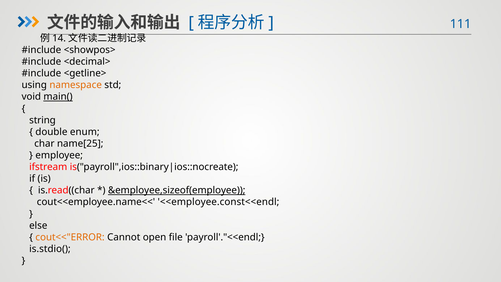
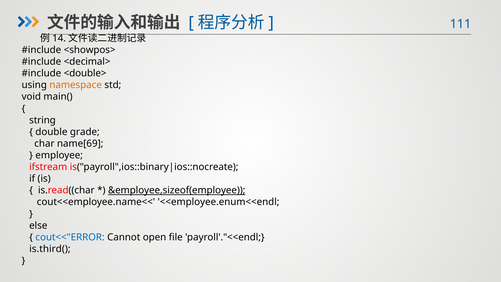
<getline>: <getline> -> <double>
main( underline: present -> none
enum: enum -> grade
name[25: name[25 -> name[69
<<employee.const<<endl: <<employee.const<<endl -> <<employee.enum<<endl
cout<<"ERROR colour: orange -> blue
is.stdio(: is.stdio( -> is.third(
